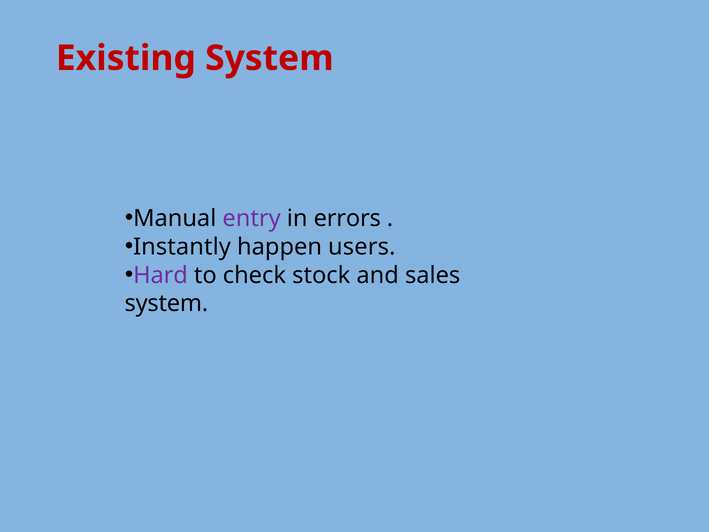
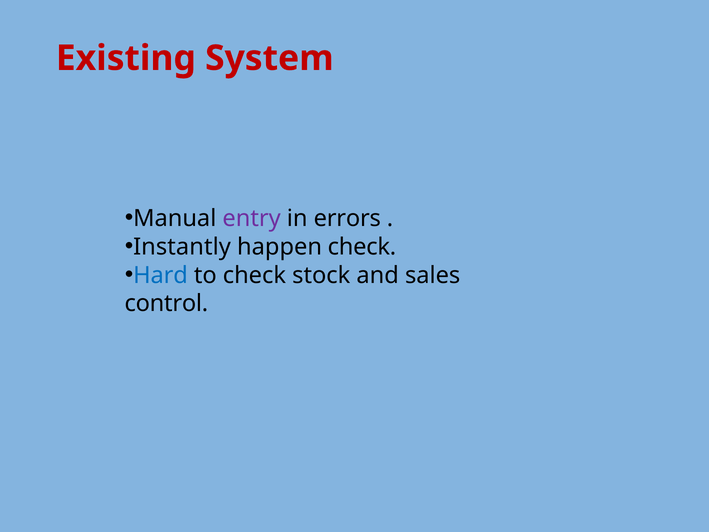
happen users: users -> check
Hard colour: purple -> blue
system at (166, 303): system -> control
